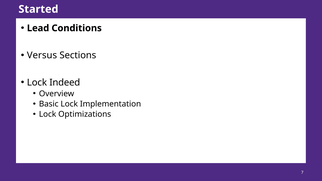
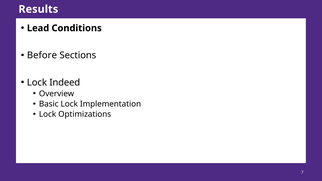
Started: Started -> Results
Versus: Versus -> Before
